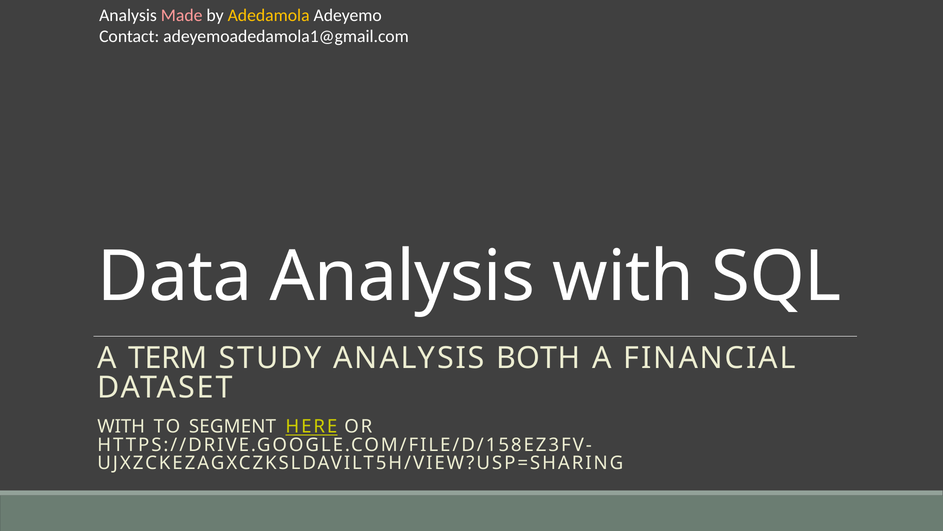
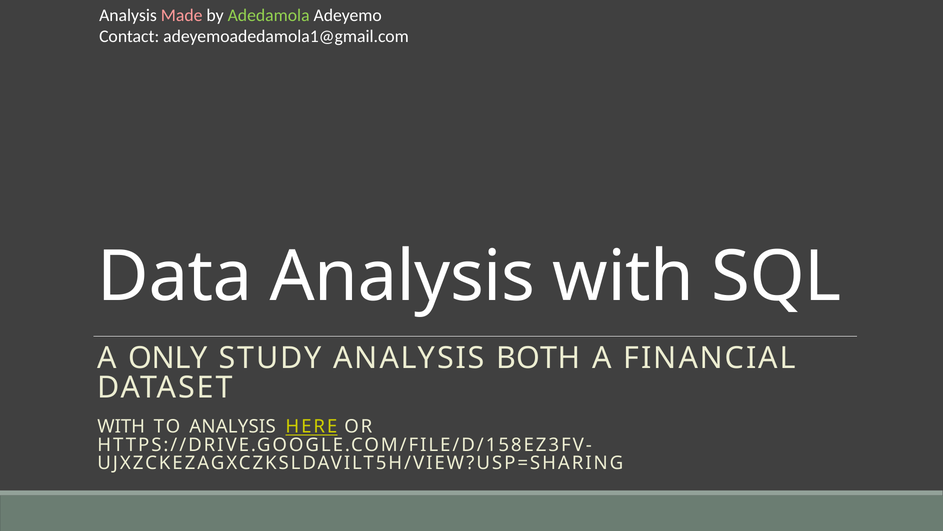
Adedamola colour: yellow -> light green
TERM: TERM -> ONLY
TO SEGMENT: SEGMENT -> ANALYSIS
